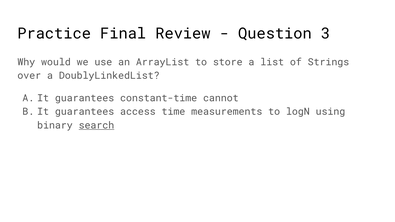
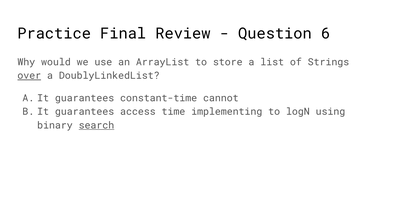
3: 3 -> 6
over underline: none -> present
measurements: measurements -> implementing
